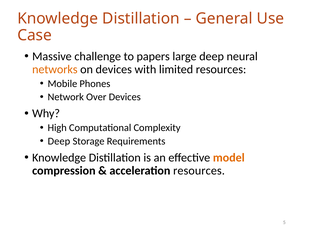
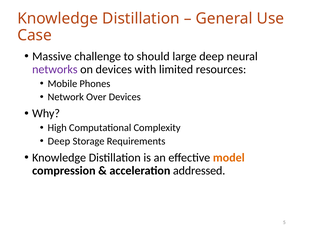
papers: papers -> should
networks colour: orange -> purple
acceleration resources: resources -> addressed
